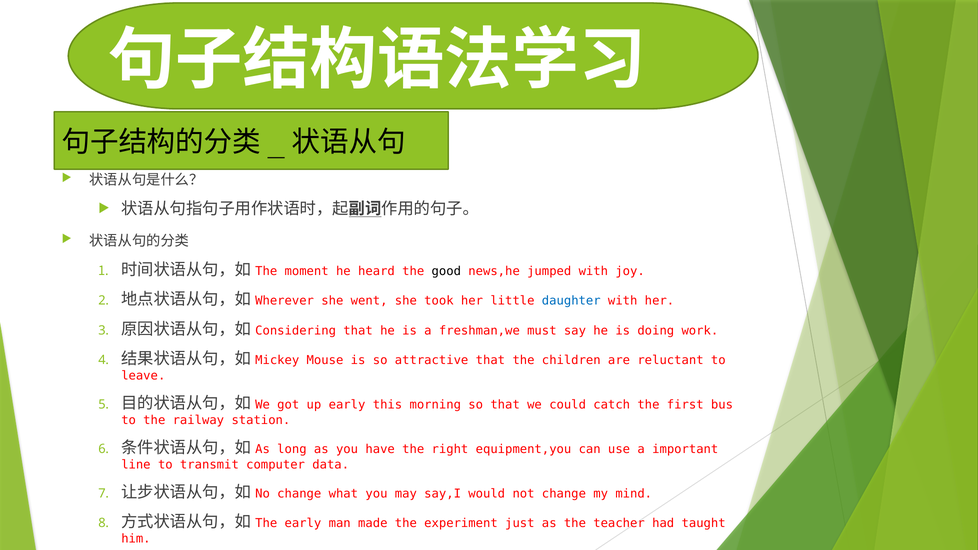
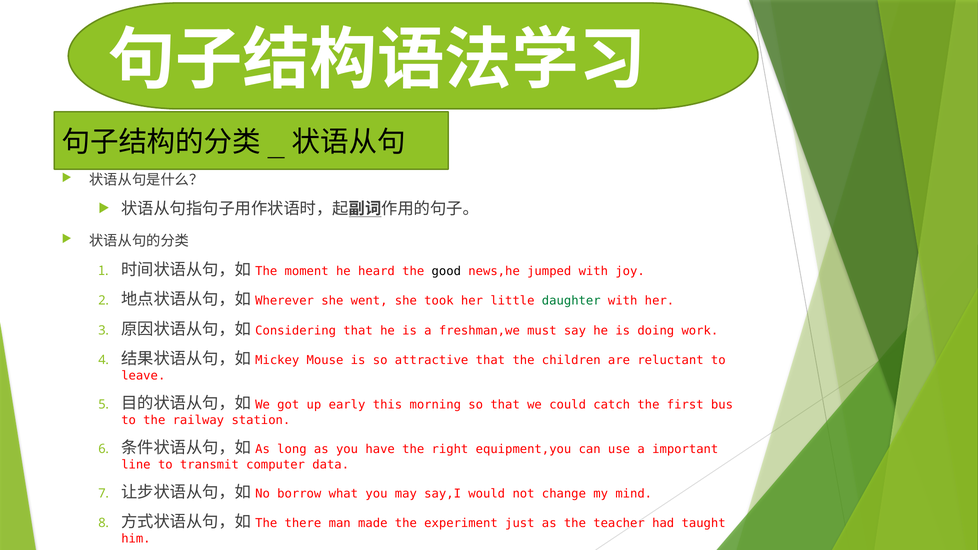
daughter colour: blue -> green
change at (299, 494): change -> borrow
The early: early -> there
